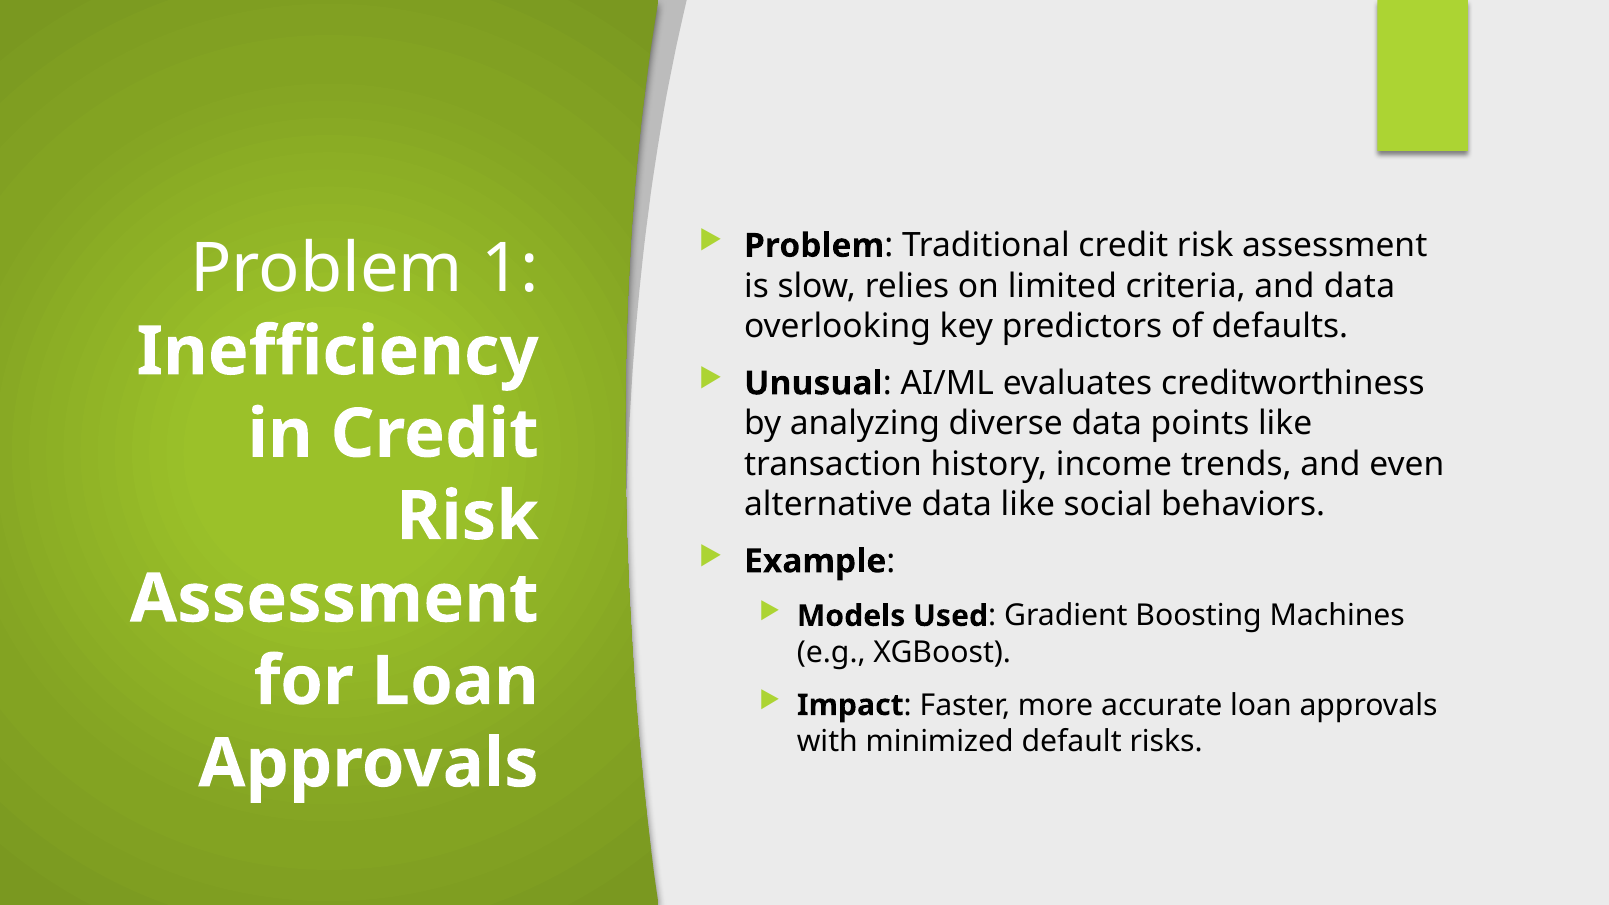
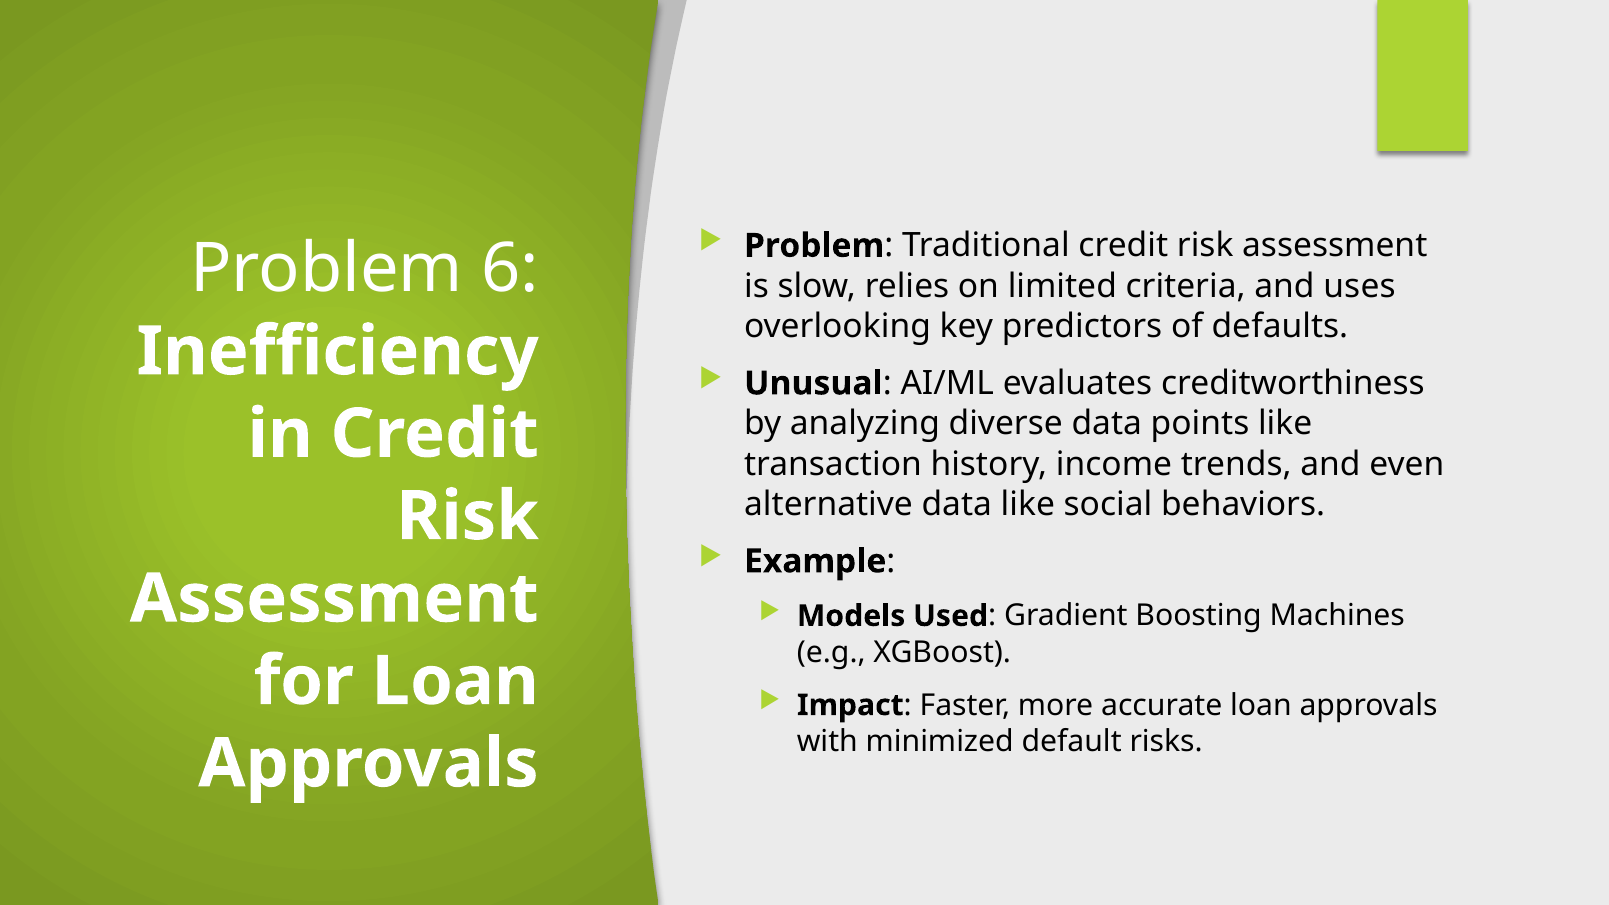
1: 1 -> 6
and data: data -> uses
